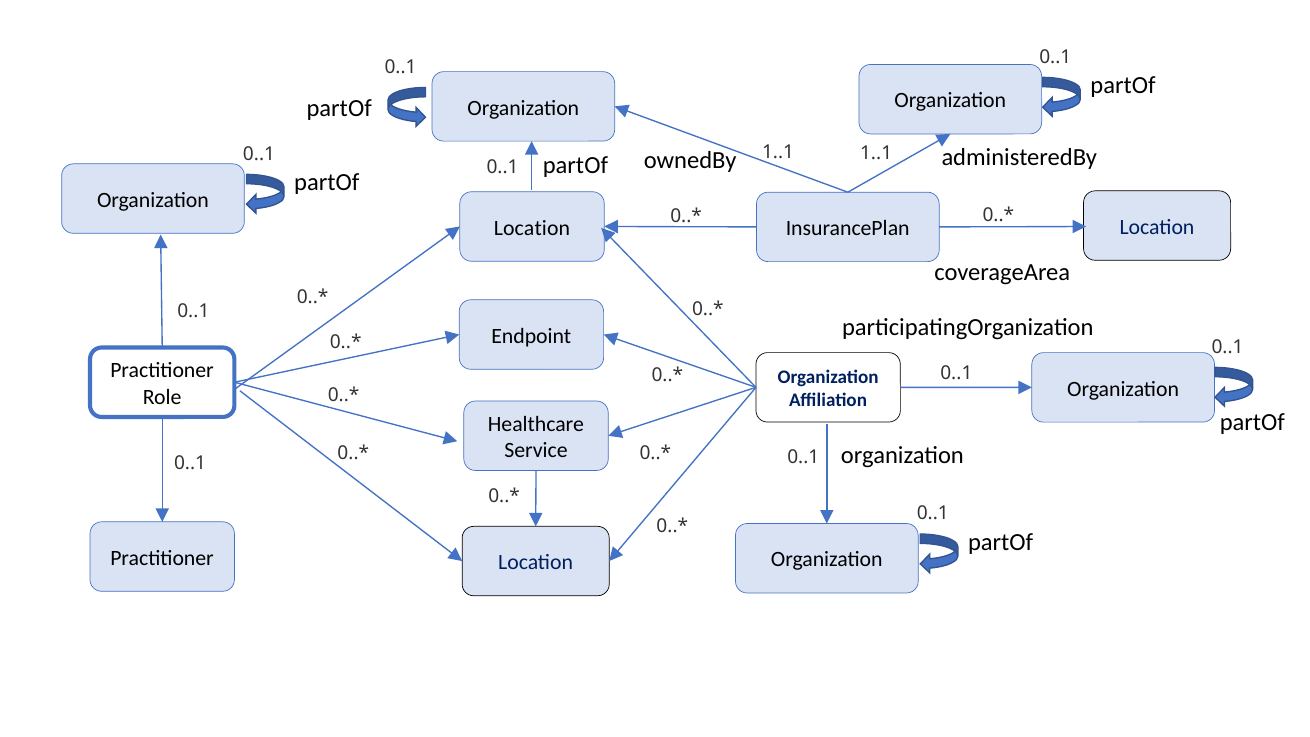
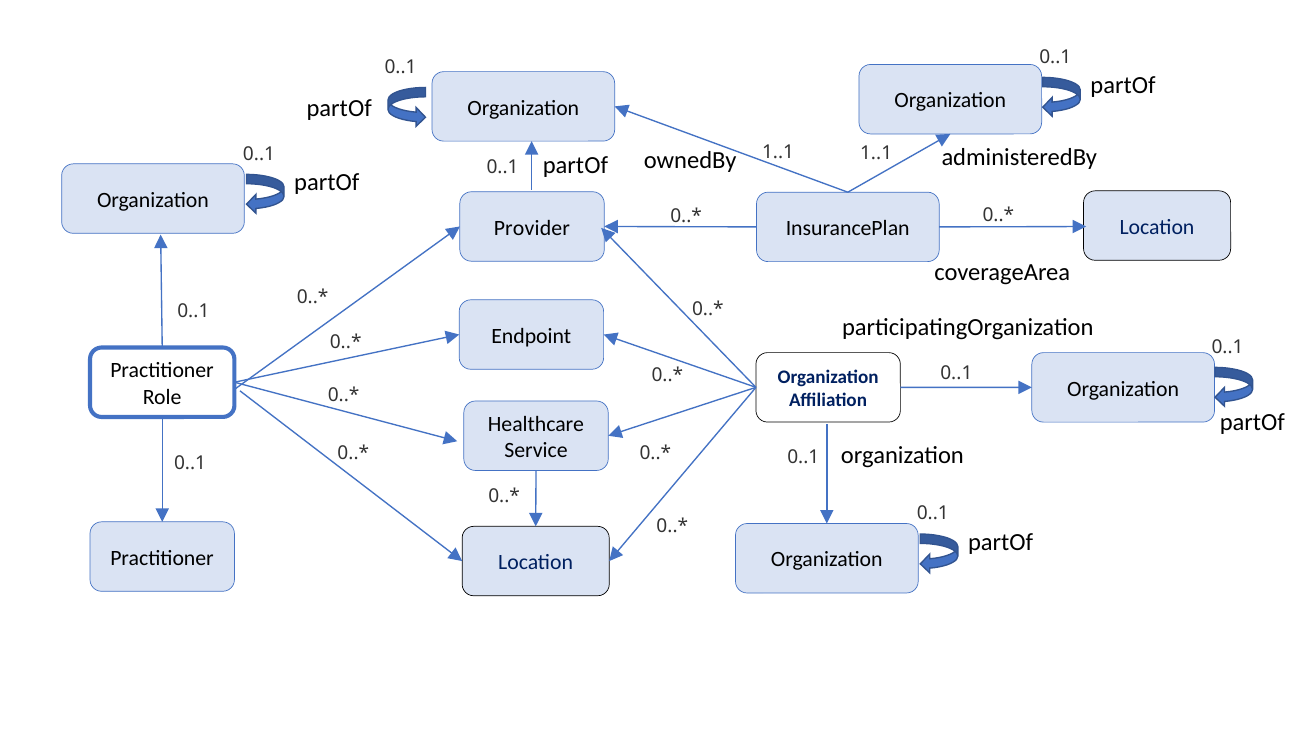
Location at (532, 228): Location -> Provider
